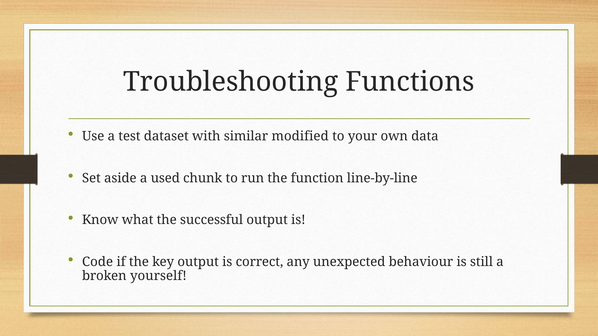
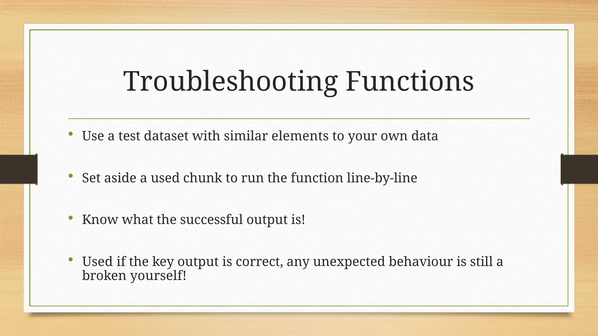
modified: modified -> elements
Code at (98, 262): Code -> Used
